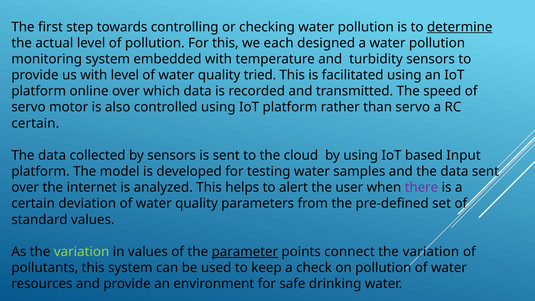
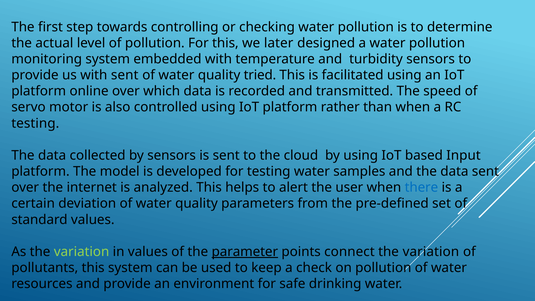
determine underline: present -> none
each: each -> later
with level: level -> sent
than servo: servo -> when
certain at (35, 123): certain -> testing
there colour: purple -> blue
